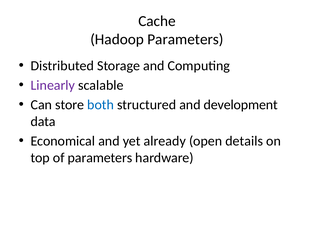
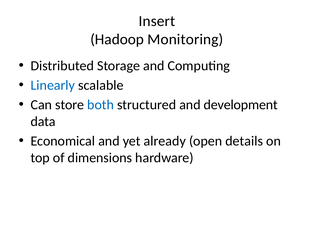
Cache: Cache -> Insert
Hadoop Parameters: Parameters -> Monitoring
Linearly colour: purple -> blue
of parameters: parameters -> dimensions
